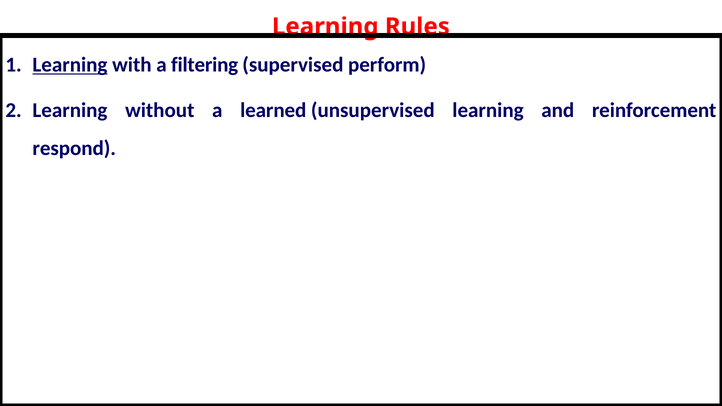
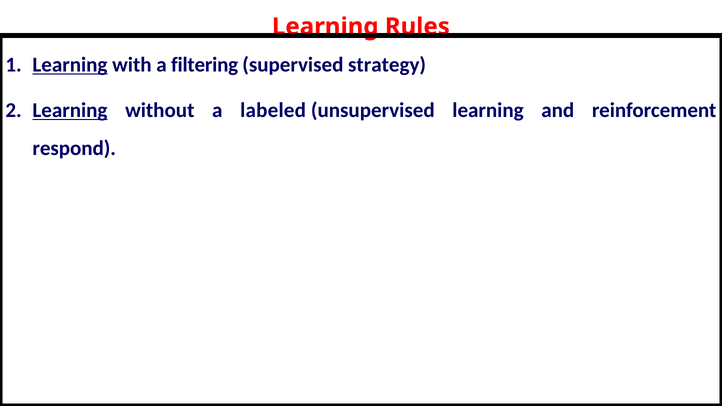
perform: perform -> strategy
Learning at (70, 110) underline: none -> present
learned: learned -> labeled
